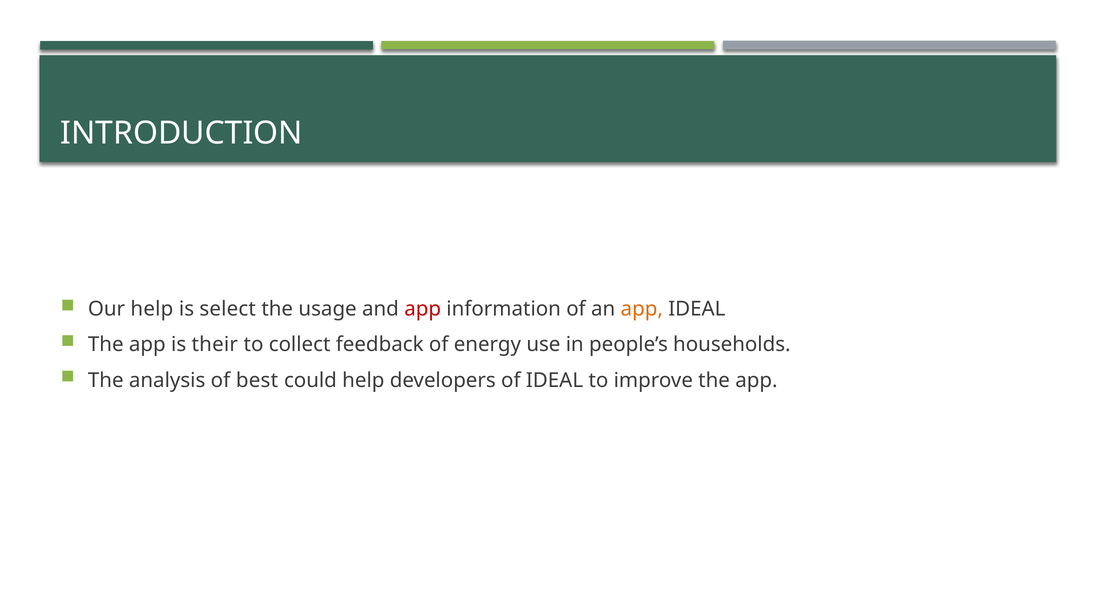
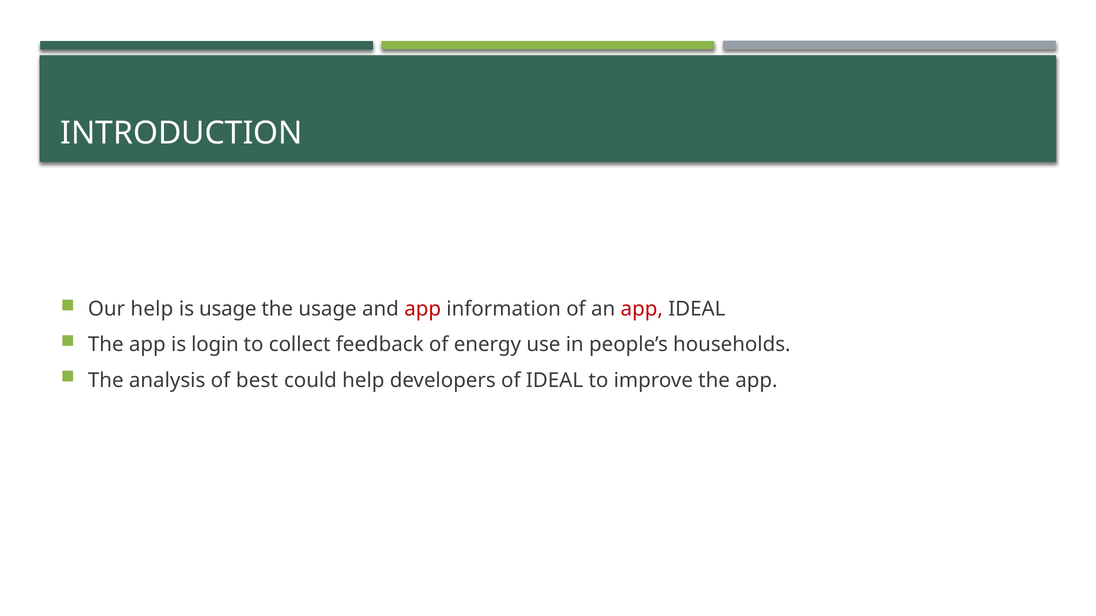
is select: select -> usage
app at (642, 309) colour: orange -> red
their: their -> login
